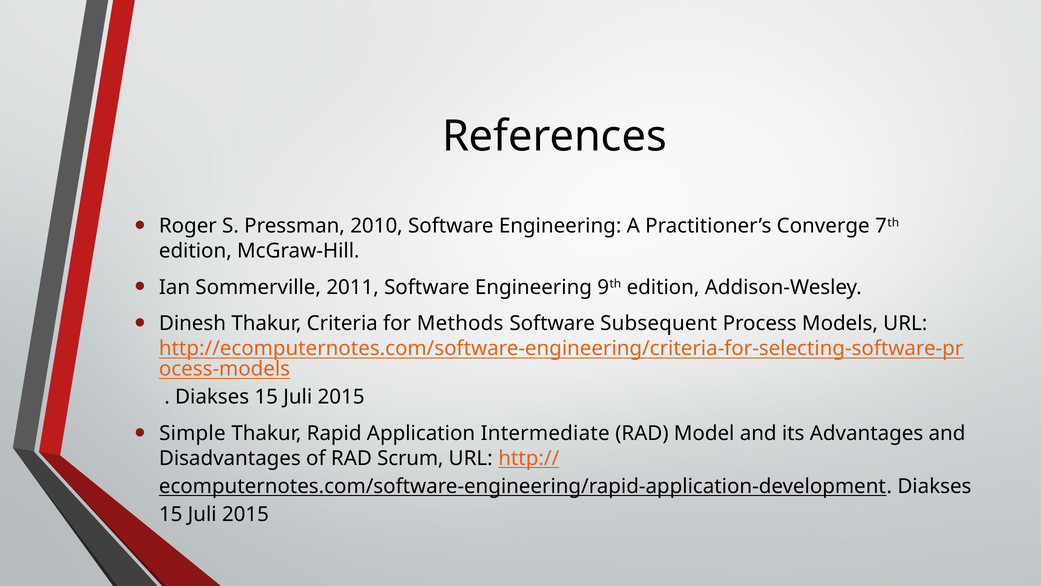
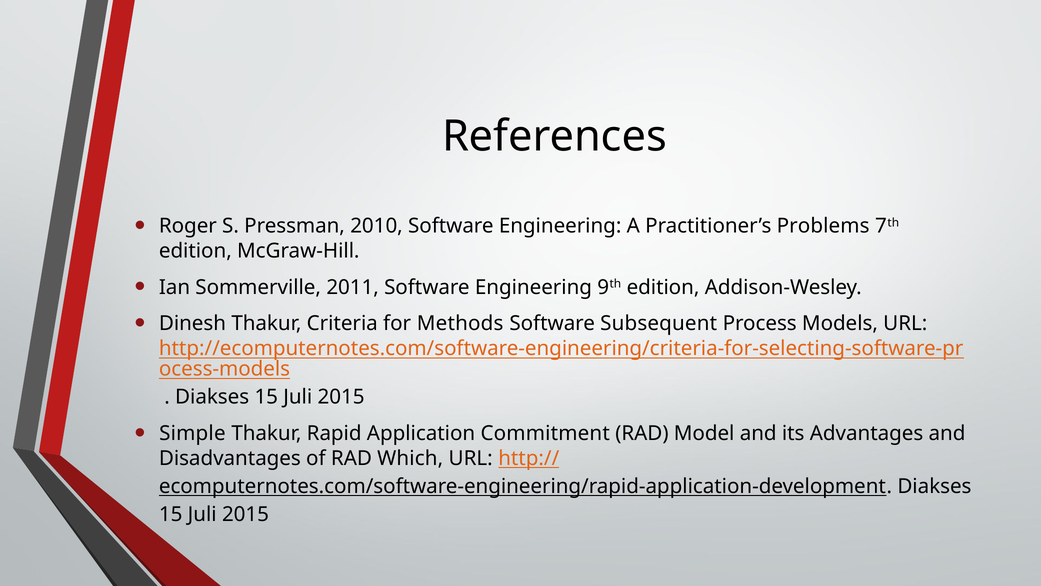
Converge: Converge -> Problems
Intermediate: Intermediate -> Commitment
Scrum: Scrum -> Which
